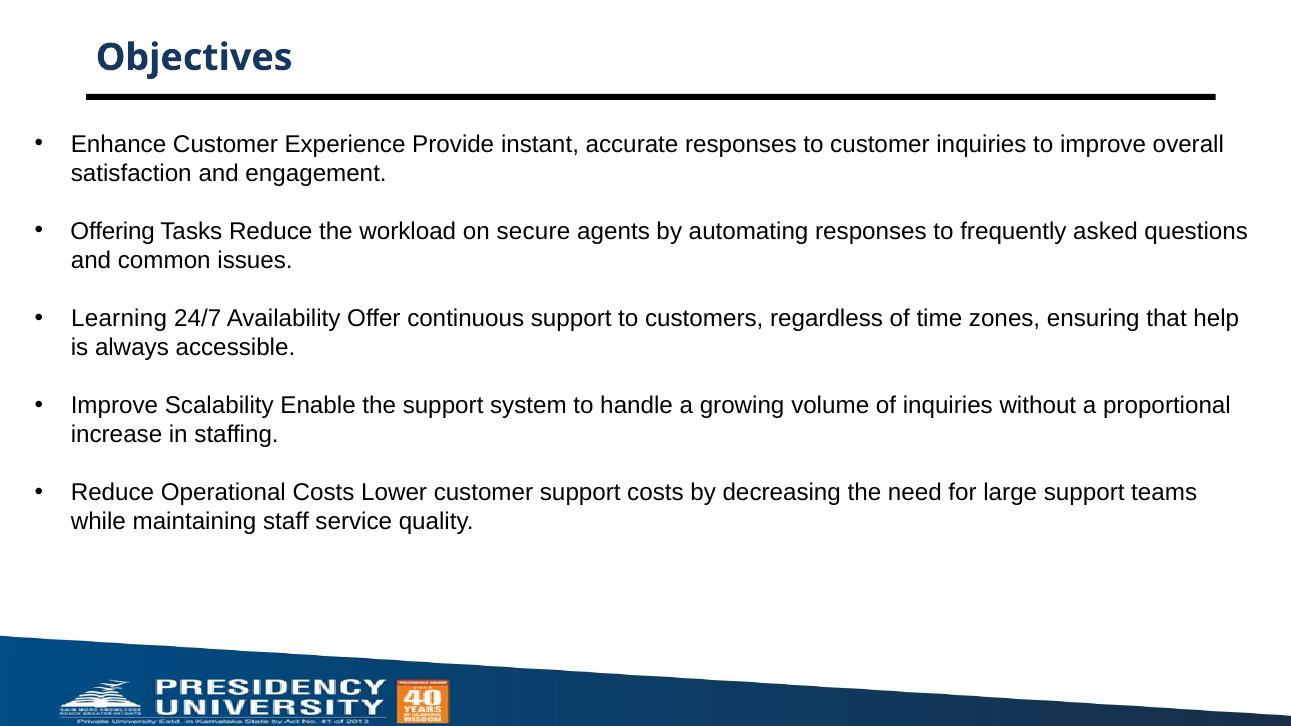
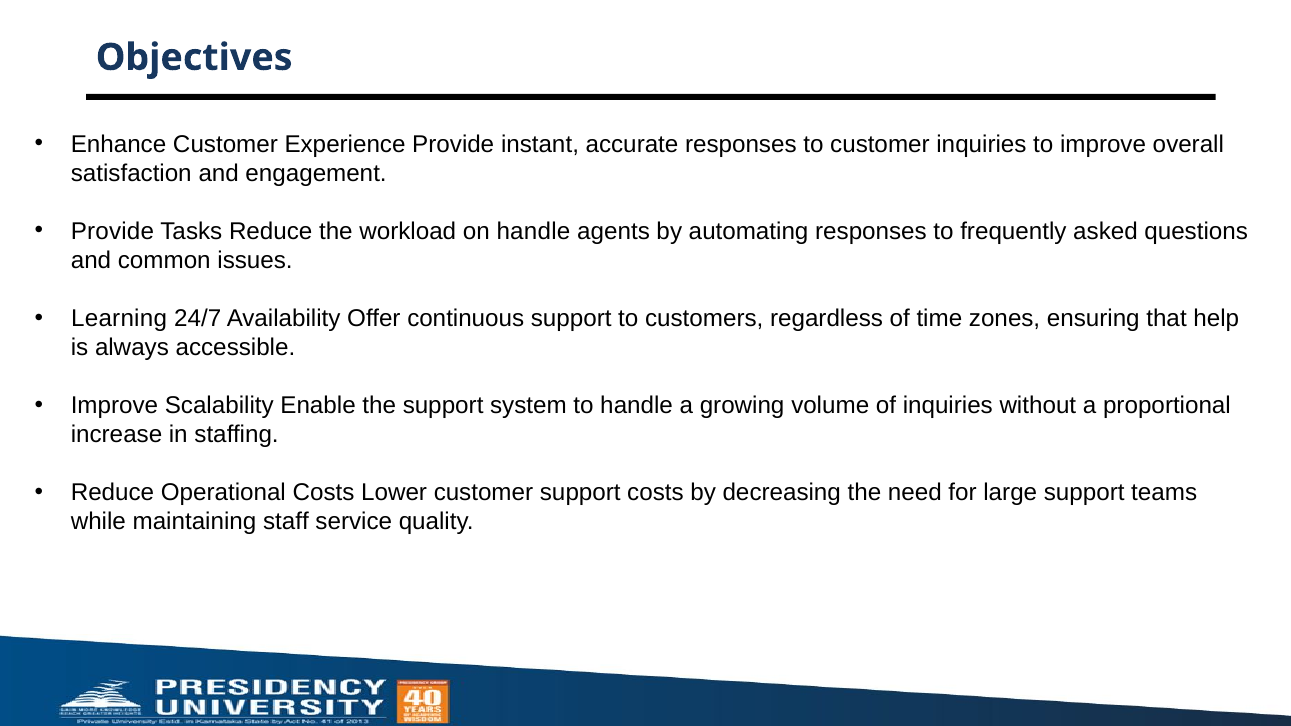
Offering at (113, 231): Offering -> Provide
on secure: secure -> handle
